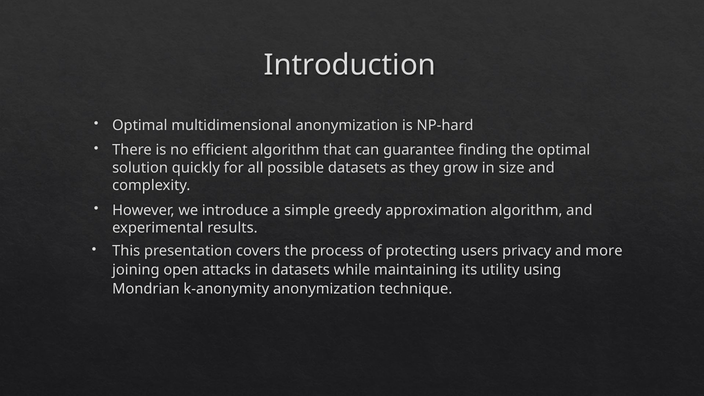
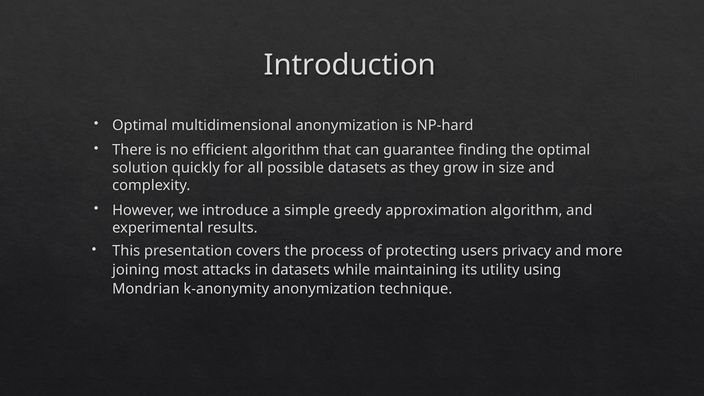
open: open -> most
